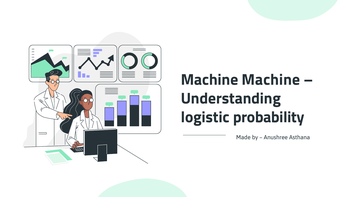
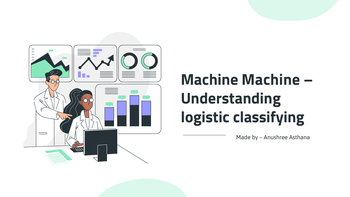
probability: probability -> classifying
